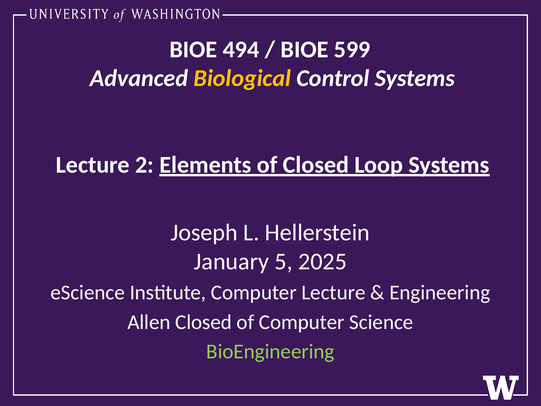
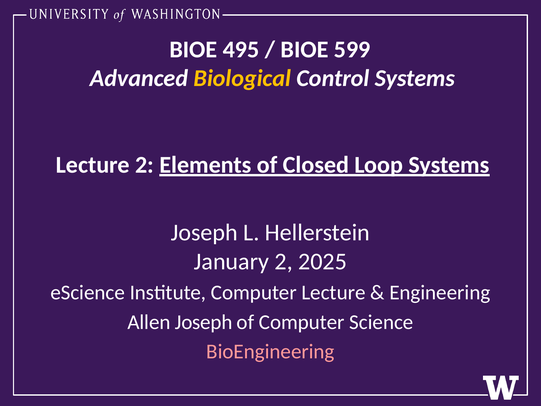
494: 494 -> 495
January 5: 5 -> 2
Allen Closed: Closed -> Joseph
BioEngineering colour: light green -> pink
